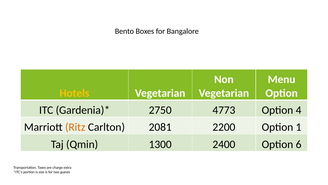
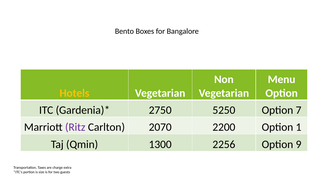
4773: 4773 -> 5250
4: 4 -> 7
Ritz colour: orange -> purple
2081: 2081 -> 2070
2400: 2400 -> 2256
Option 6: 6 -> 9
